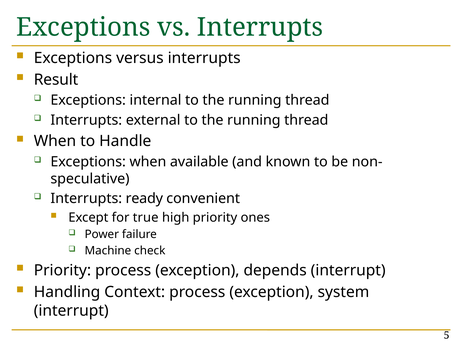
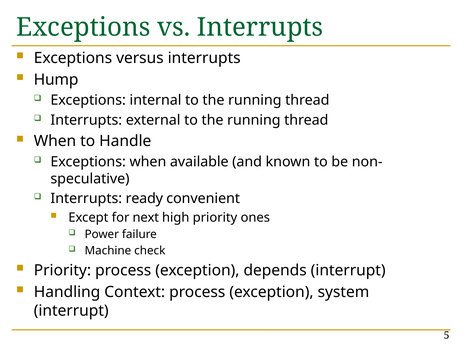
Result: Result -> Hump
true: true -> next
